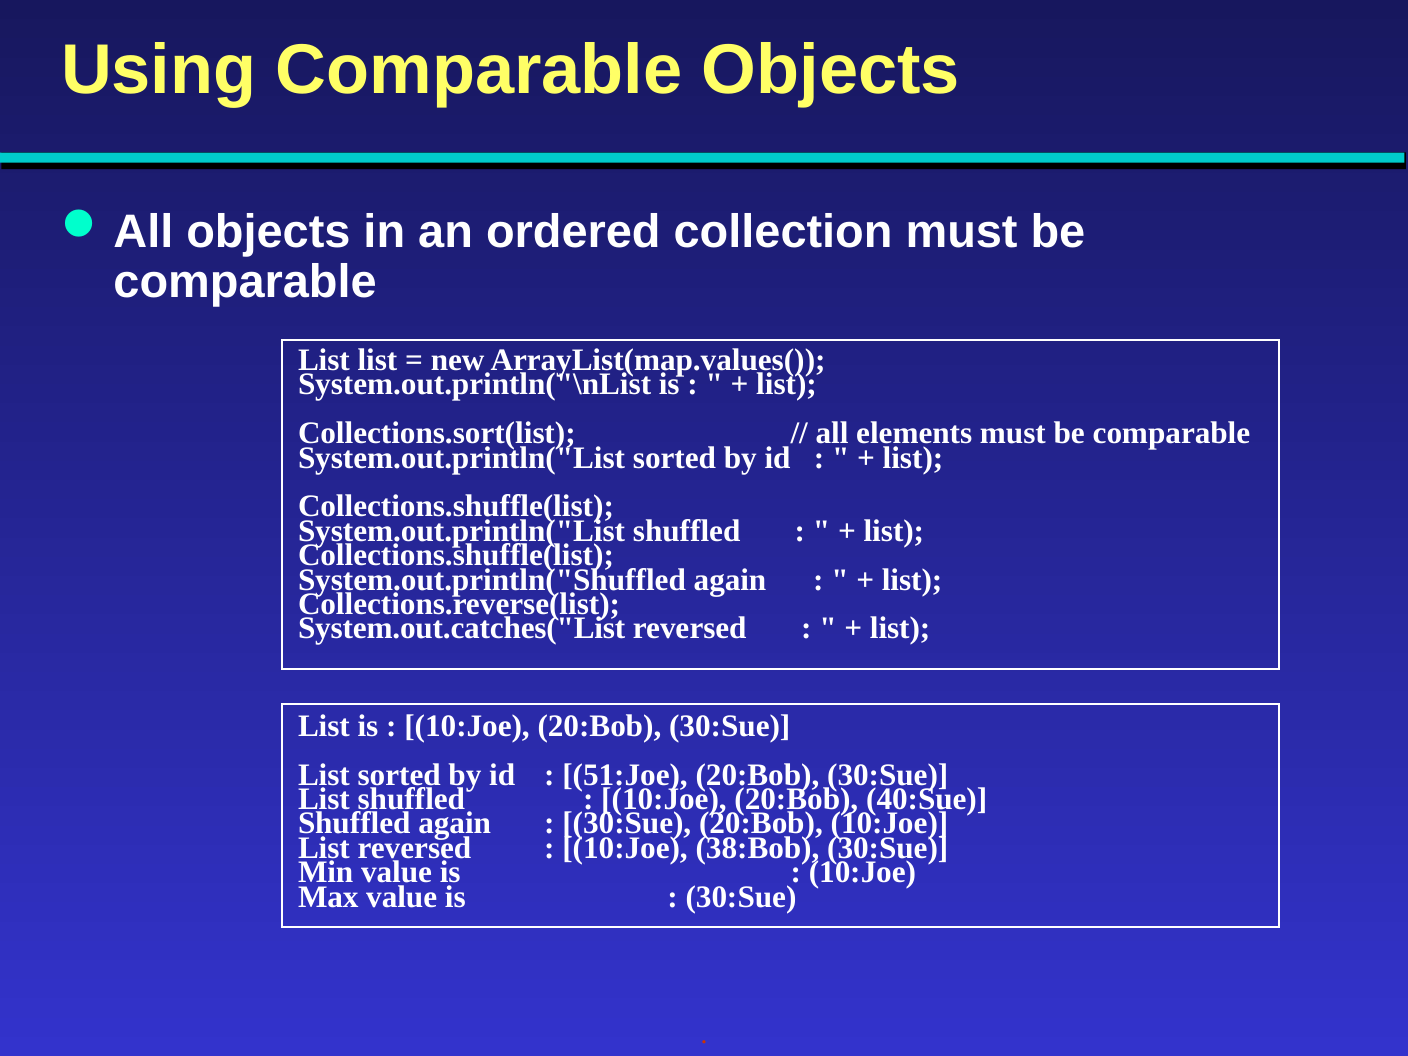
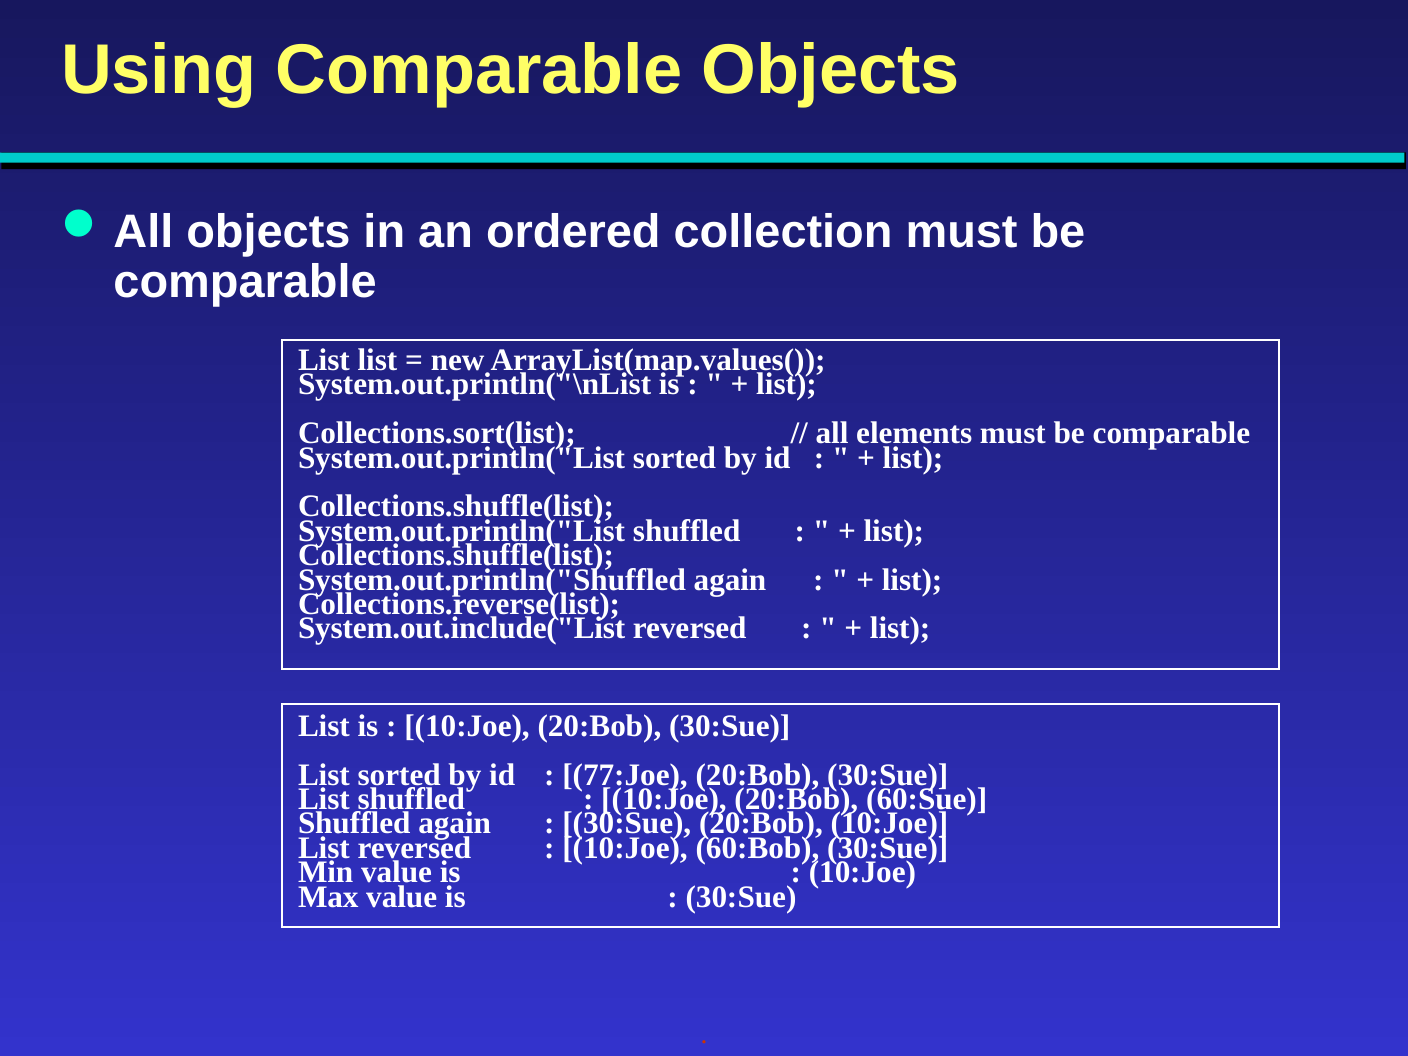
System.out.catches("List: System.out.catches("List -> System.out.include("List
51:Joe: 51:Joe -> 77:Joe
40:Sue: 40:Sue -> 60:Sue
38:Bob: 38:Bob -> 60:Bob
